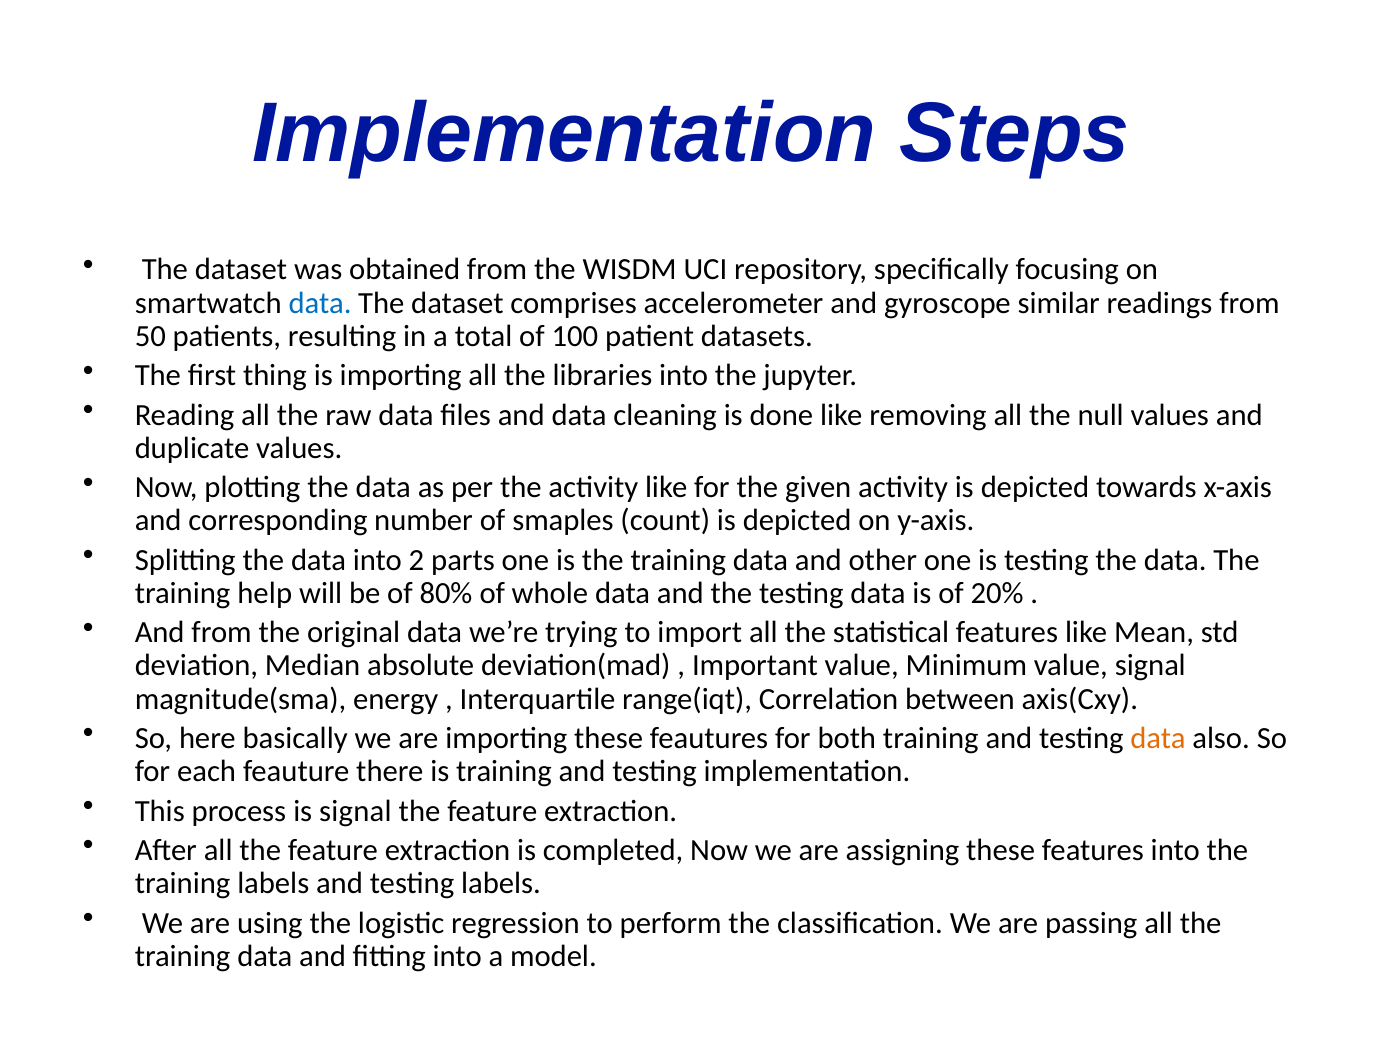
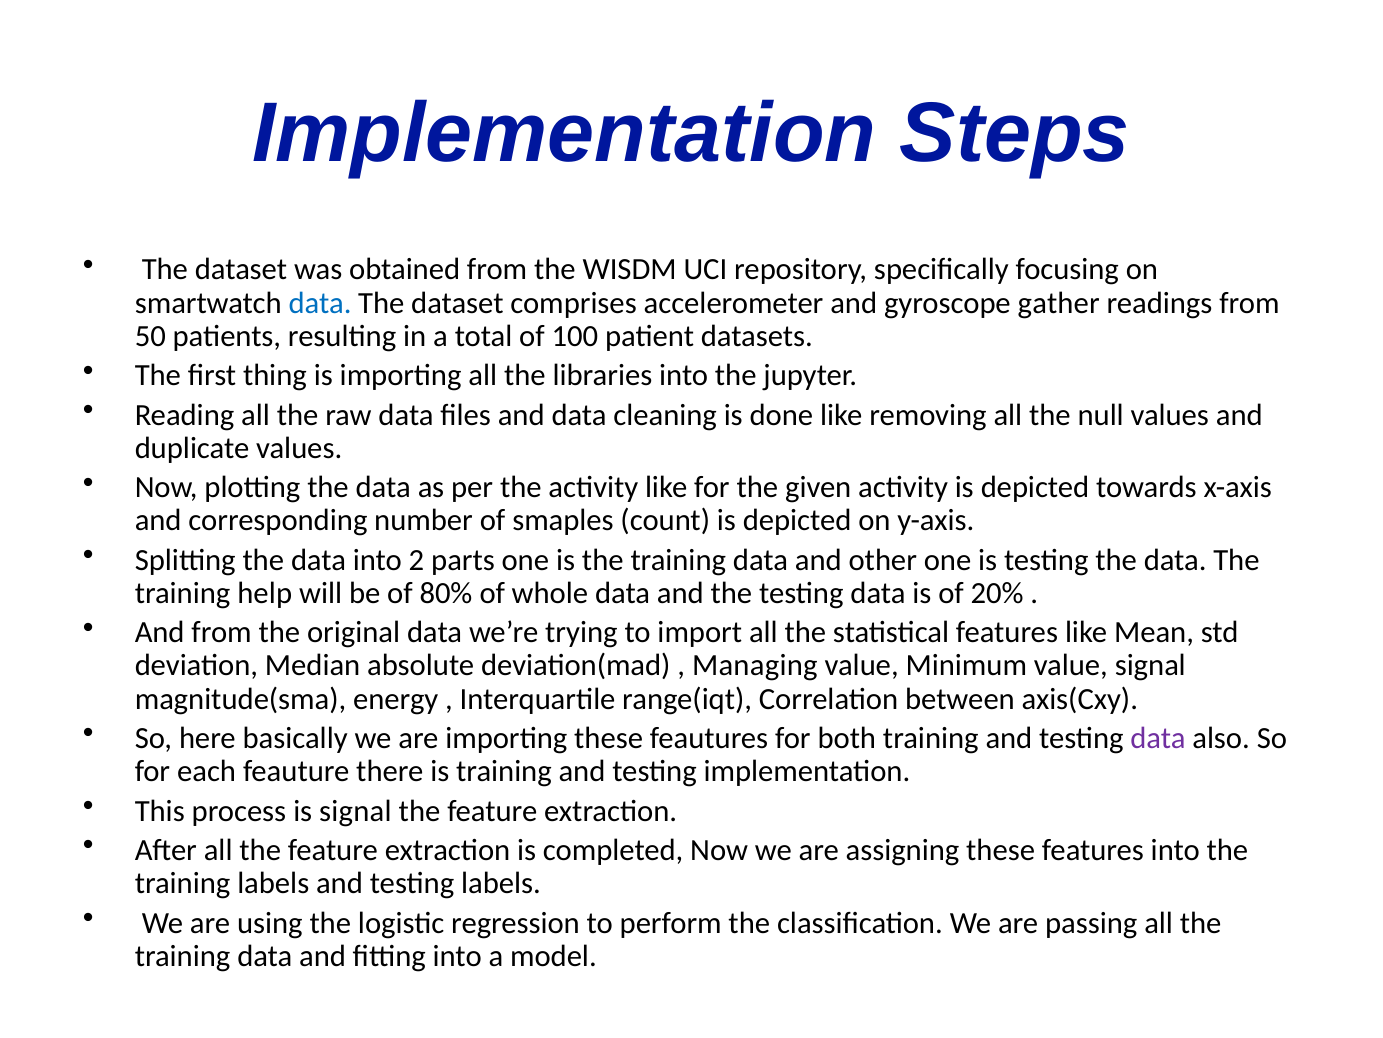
similar: similar -> gather
Important: Important -> Managing
data at (1158, 738) colour: orange -> purple
